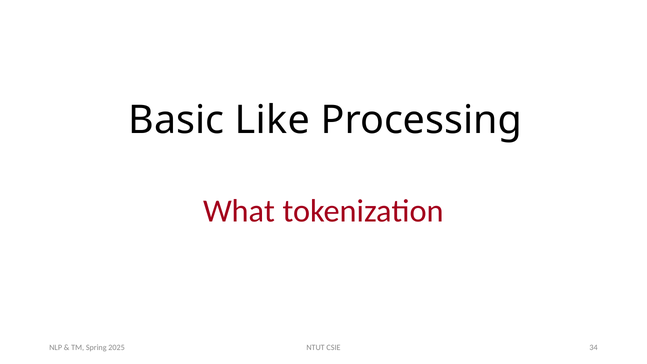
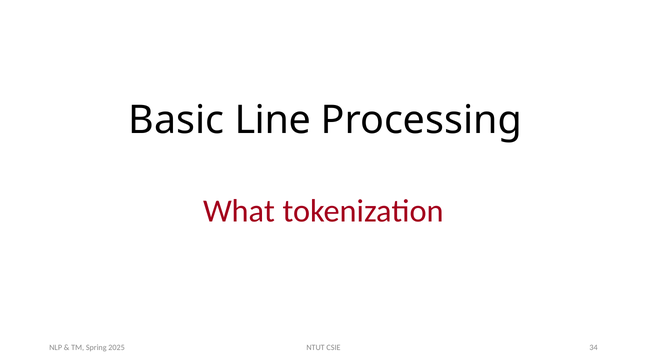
Like: Like -> Line
